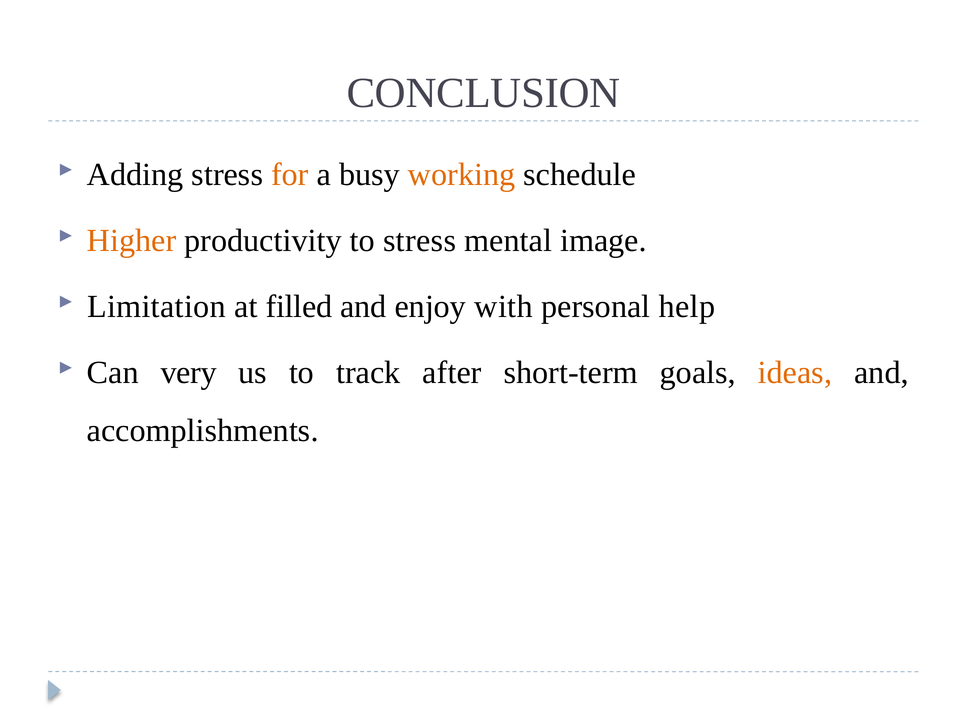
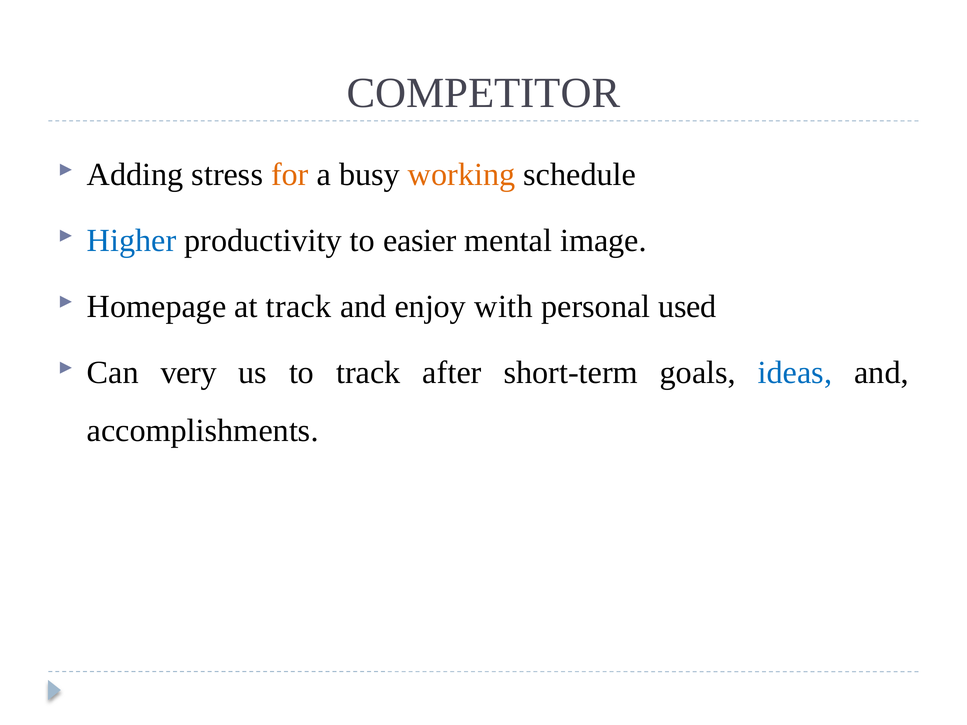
CONCLUSION: CONCLUSION -> COMPETITOR
Higher colour: orange -> blue
to stress: stress -> easier
Limitation: Limitation -> Homepage
at filled: filled -> track
help: help -> used
ideas colour: orange -> blue
